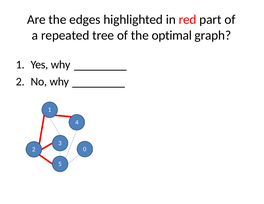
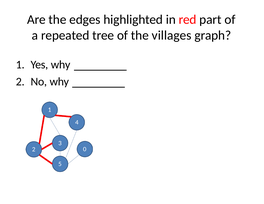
optimal: optimal -> villages
